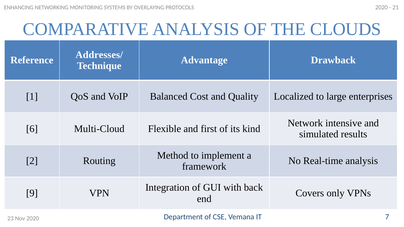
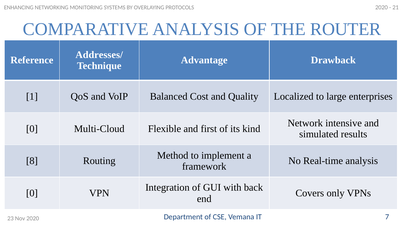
CLOUDS: CLOUDS -> ROUTER
6 at (32, 129): 6 -> 0
2: 2 -> 8
9 at (32, 193): 9 -> 0
